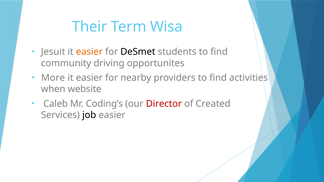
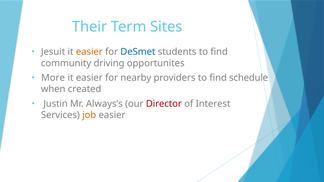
Wisa: Wisa -> Sites
DeSmet colour: black -> blue
activities: activities -> schedule
website: website -> created
Caleb: Caleb -> Justin
Coding’s: Coding’s -> Always’s
Created: Created -> Interest
job colour: black -> orange
